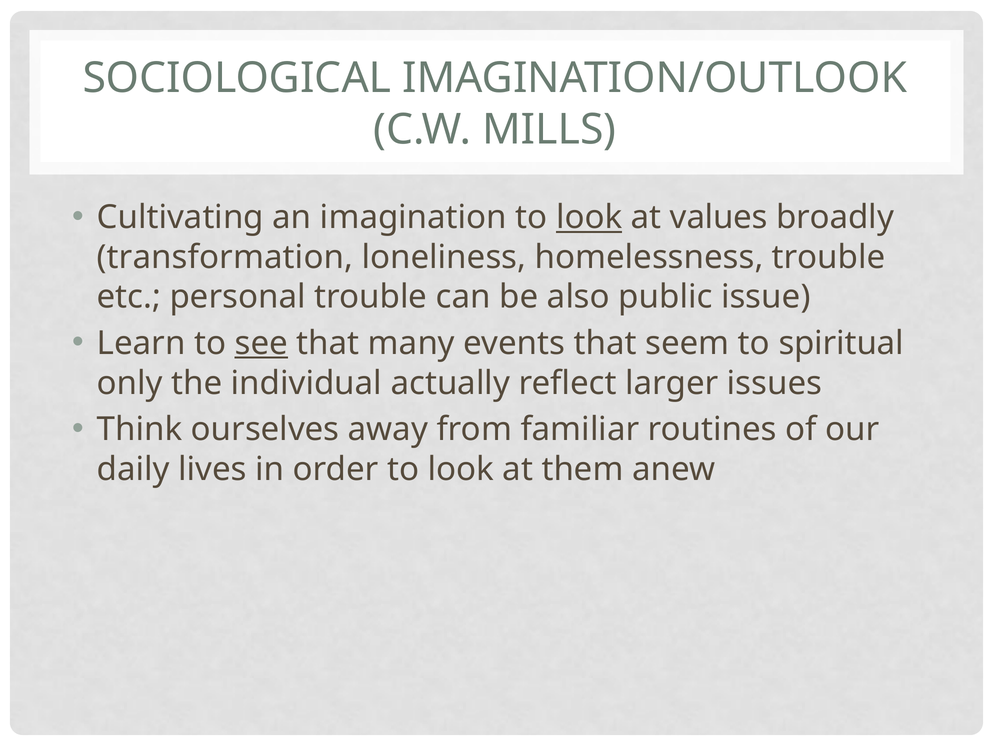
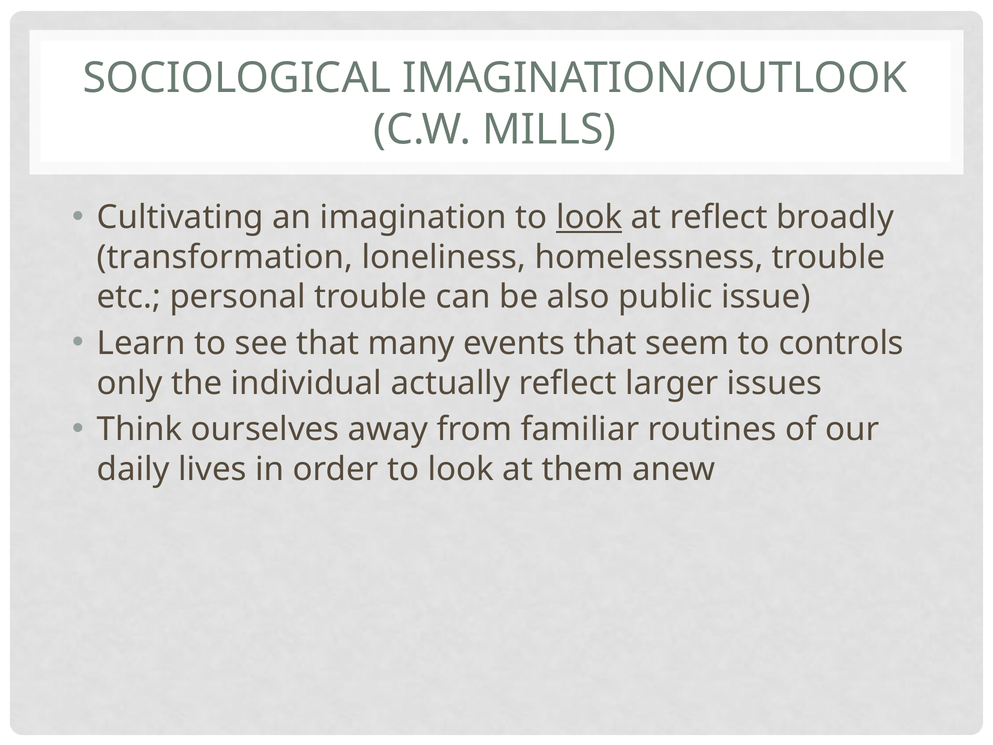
at values: values -> reflect
see underline: present -> none
spiritual: spiritual -> controls
